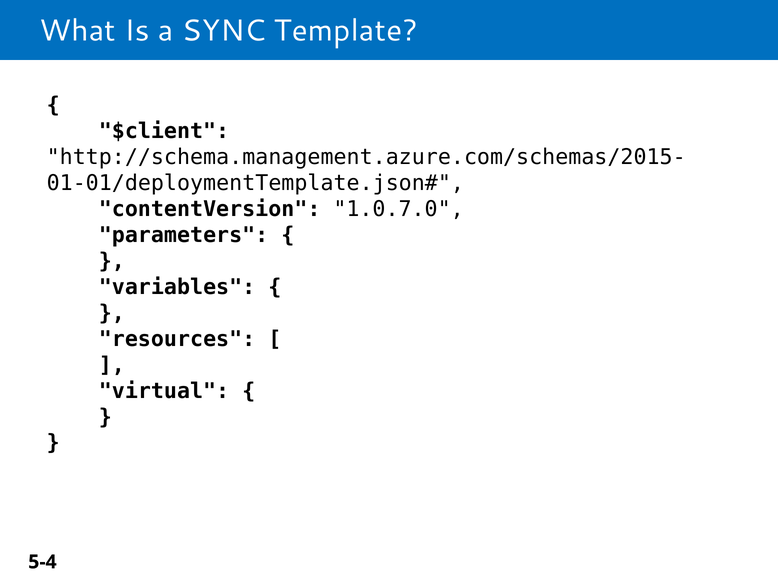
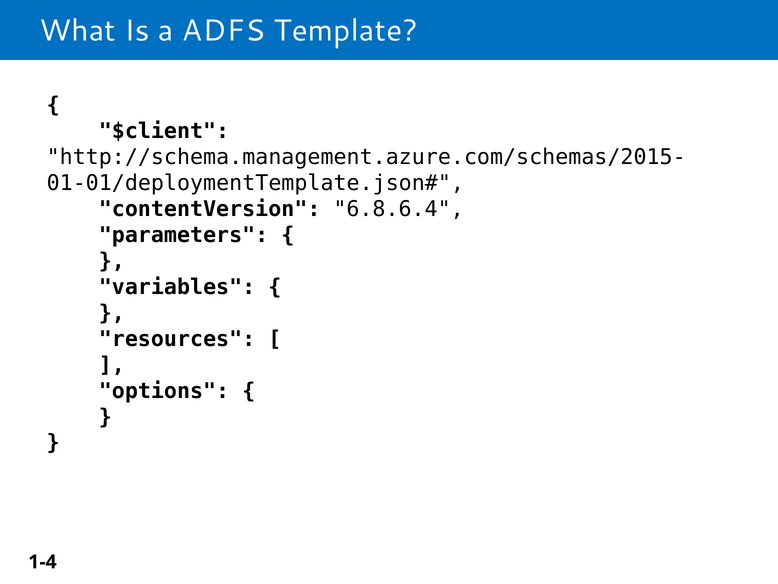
SYNC: SYNC -> ADFS
1.0.7.0: 1.0.7.0 -> 6.8.6.4
virtual: virtual -> options
5-4: 5-4 -> 1-4
